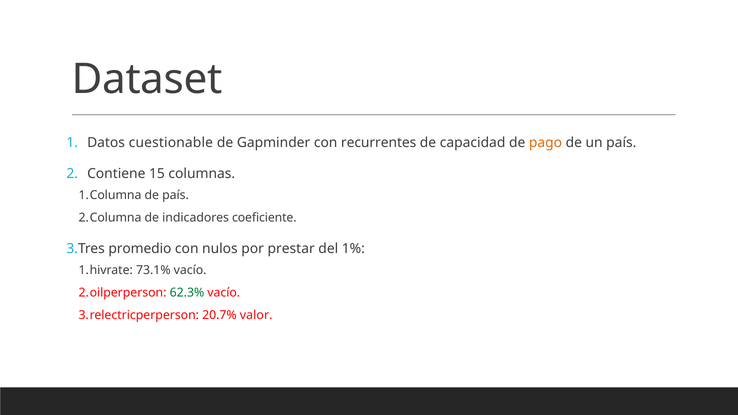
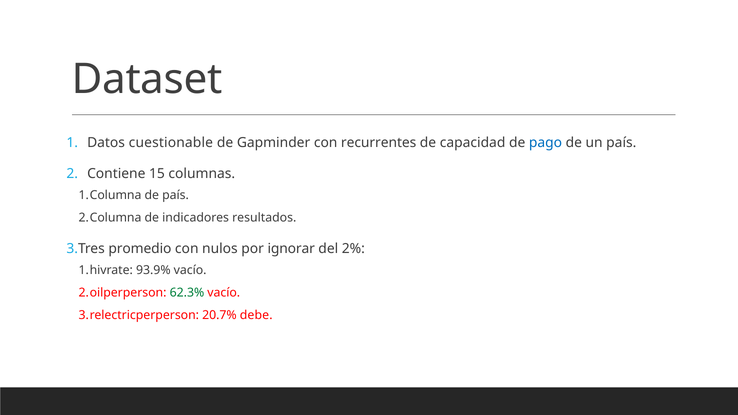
pago colour: orange -> blue
coeficiente: coeficiente -> resultados
prestar: prestar -> ignorar
1%: 1% -> 2%
73.1%: 73.1% -> 93.9%
valor: valor -> debe
